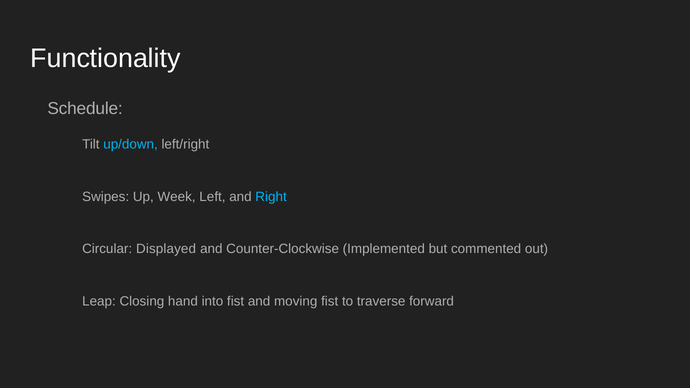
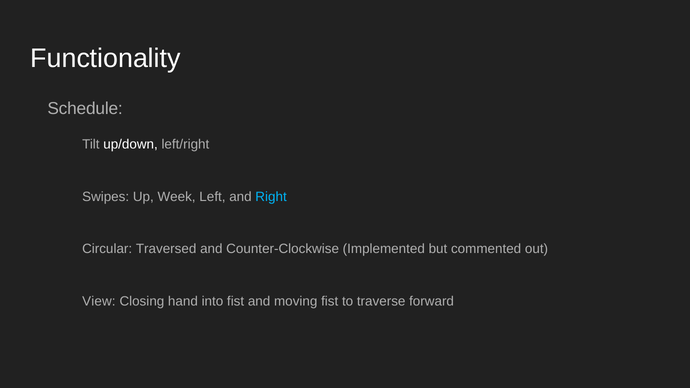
up/down colour: light blue -> white
Displayed: Displayed -> Traversed
Leap: Leap -> View
